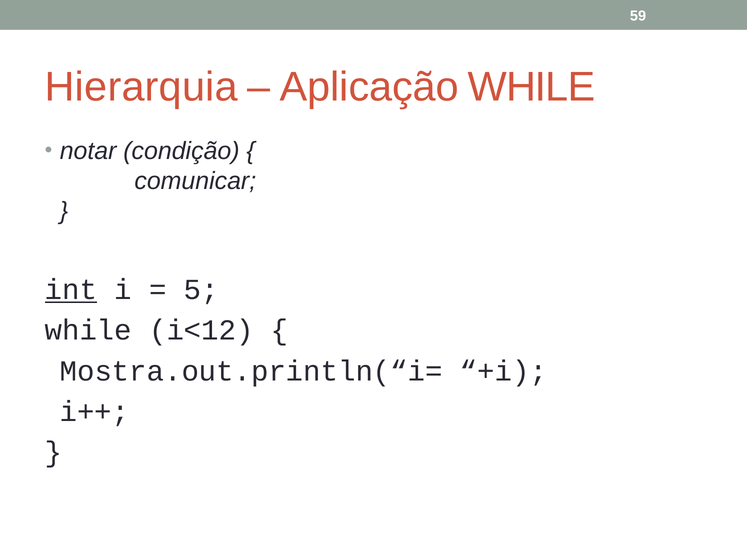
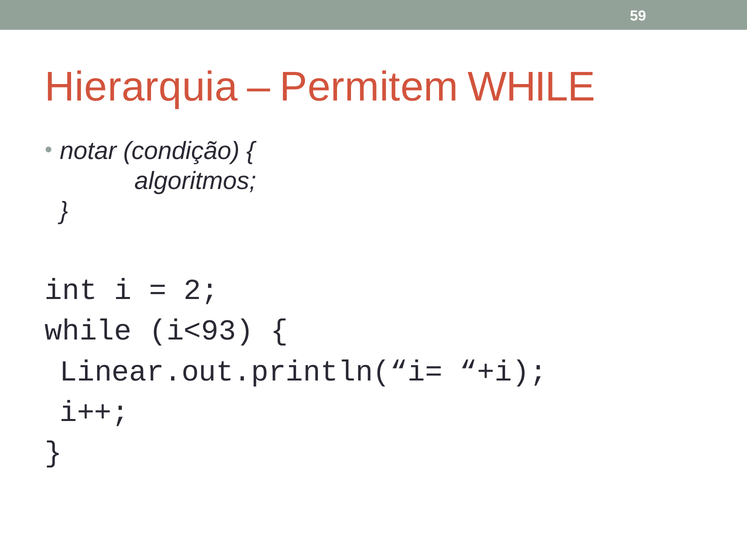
Aplicação: Aplicação -> Permitem
comunicar: comunicar -> algoritmos
int underline: present -> none
5: 5 -> 2
i<12: i<12 -> i<93
Mostra.out.println(“i=: Mostra.out.println(“i= -> Linear.out.println(“i=
